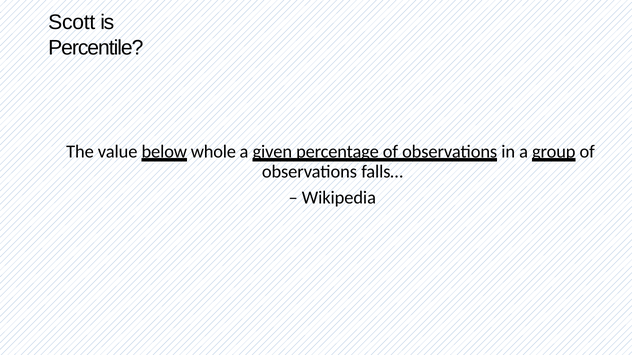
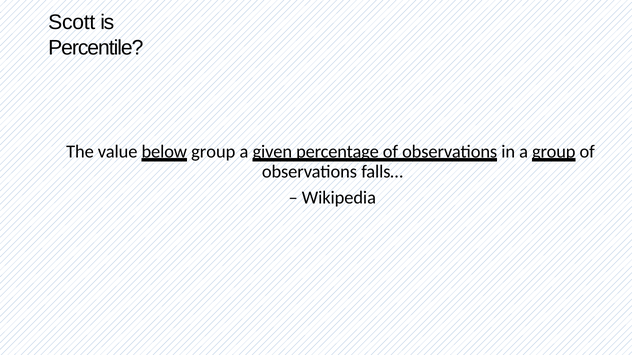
whole at (213, 152): whole -> group
